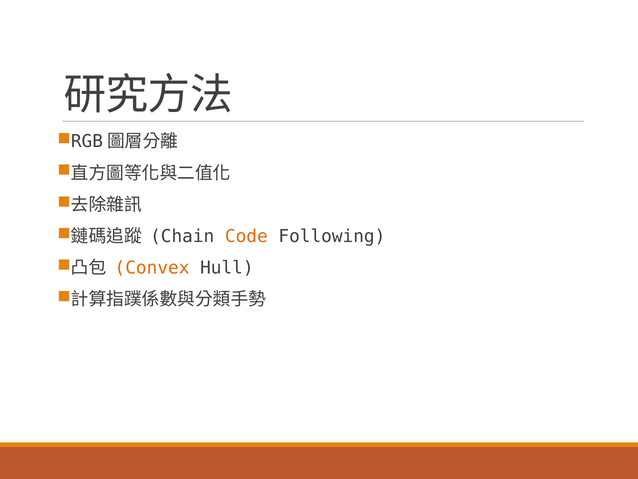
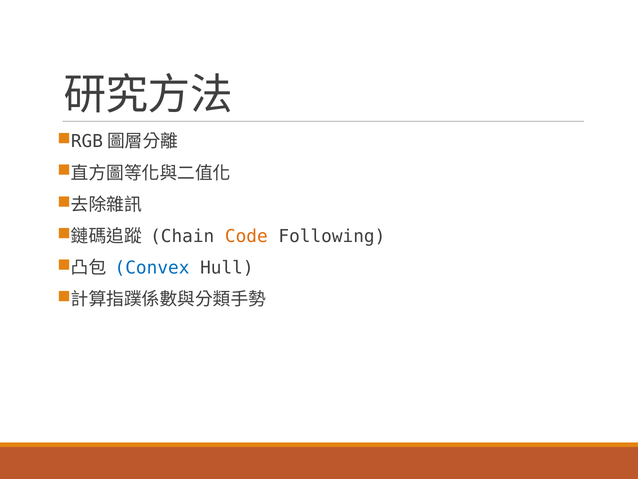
Convex colour: orange -> blue
